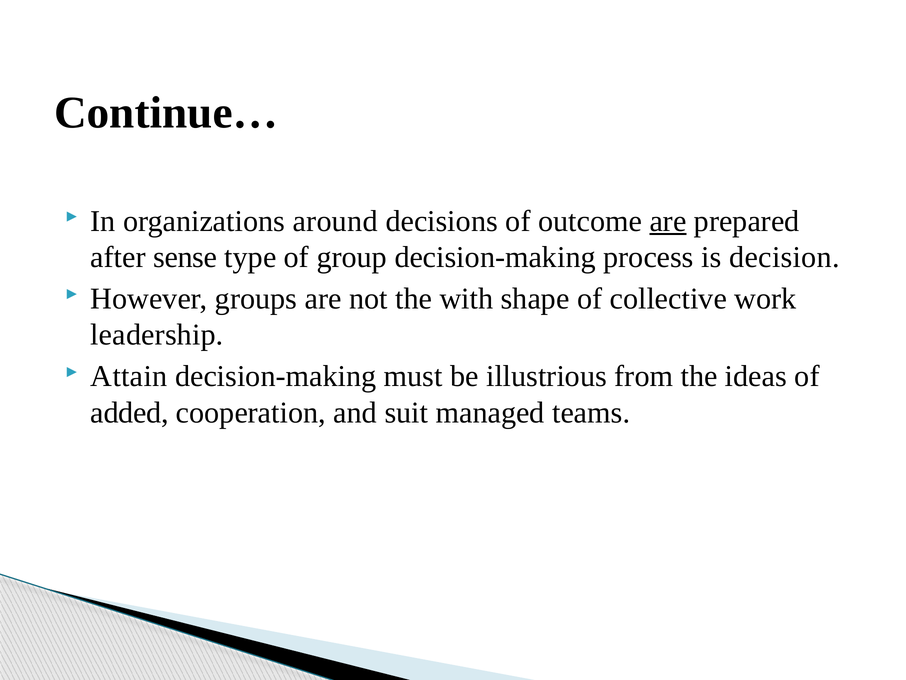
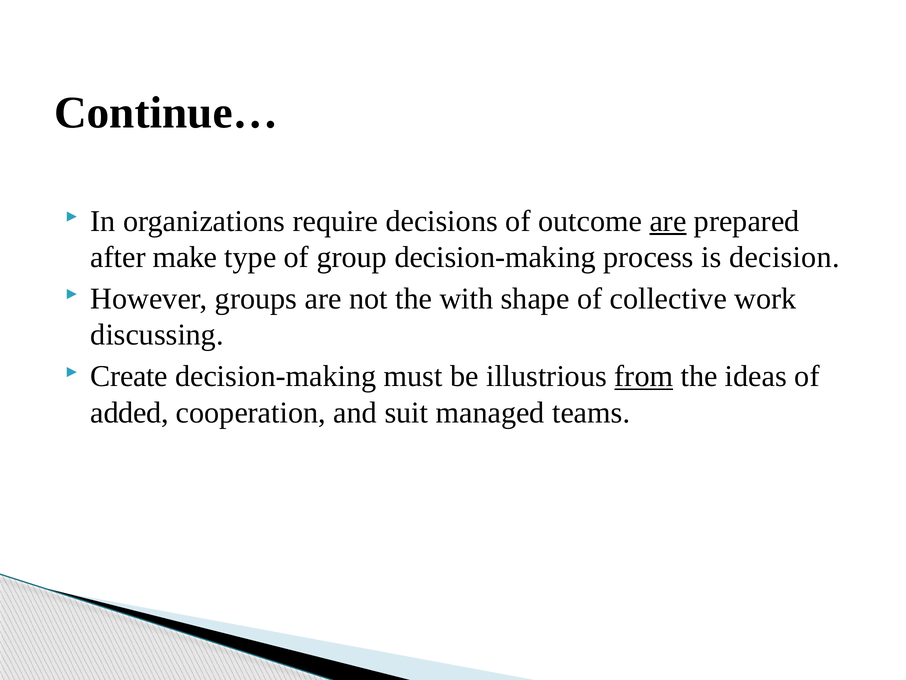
around: around -> require
sense: sense -> make
leadership: leadership -> discussing
Attain: Attain -> Create
from underline: none -> present
